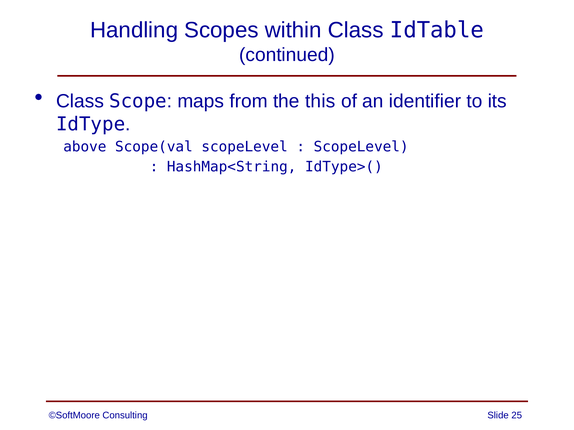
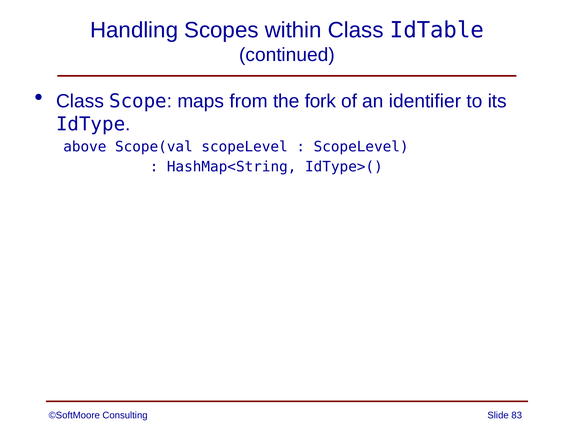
this: this -> fork
25: 25 -> 83
